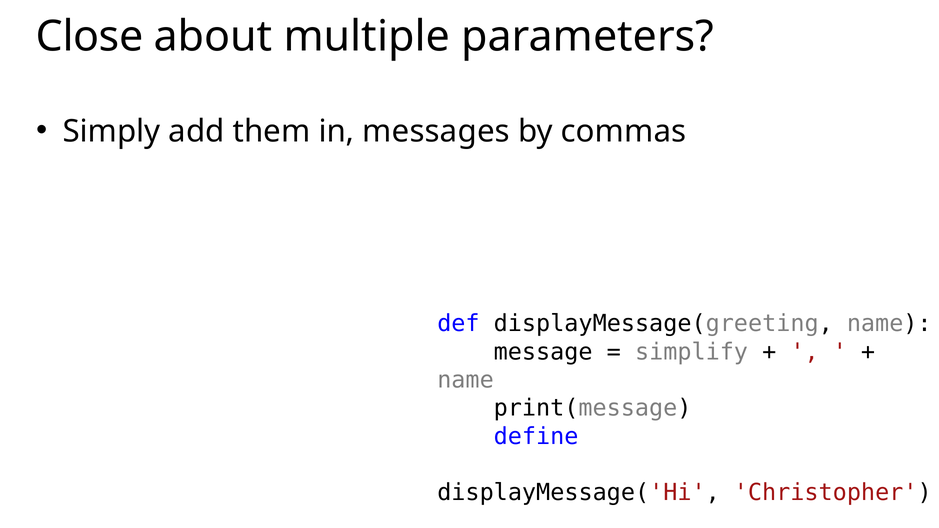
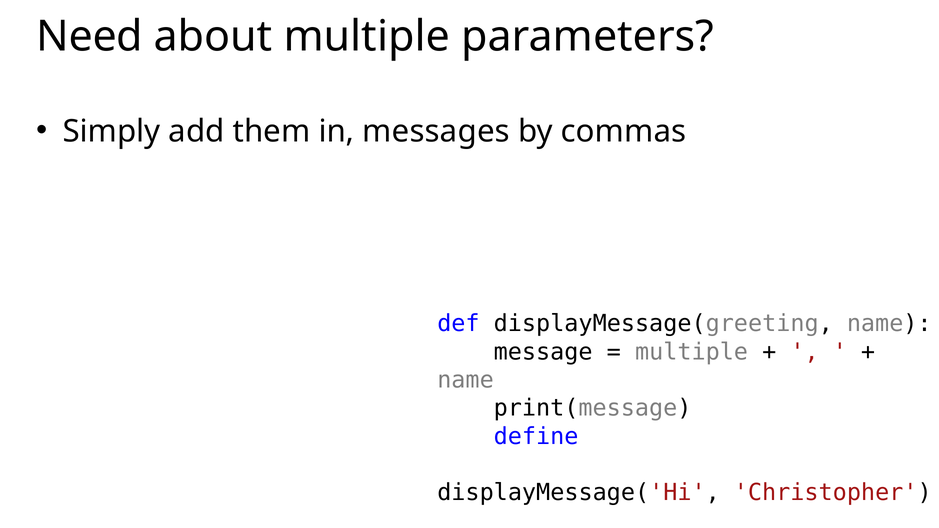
Close: Close -> Need
simplify at (692, 352): simplify -> multiple
